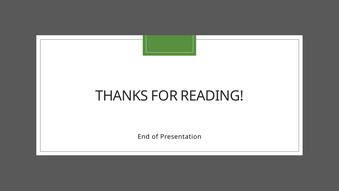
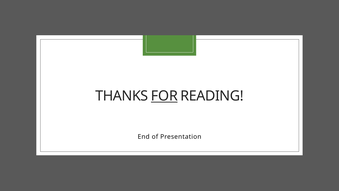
FOR underline: none -> present
